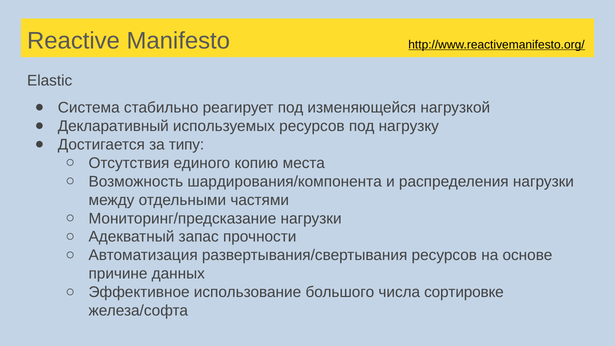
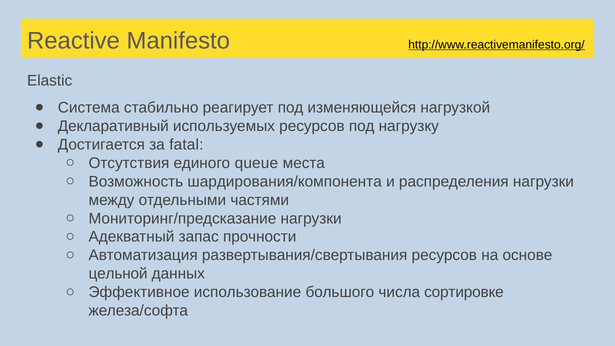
типу: типу -> fatal
копию: копию -> queue
причине: причине -> цельной
